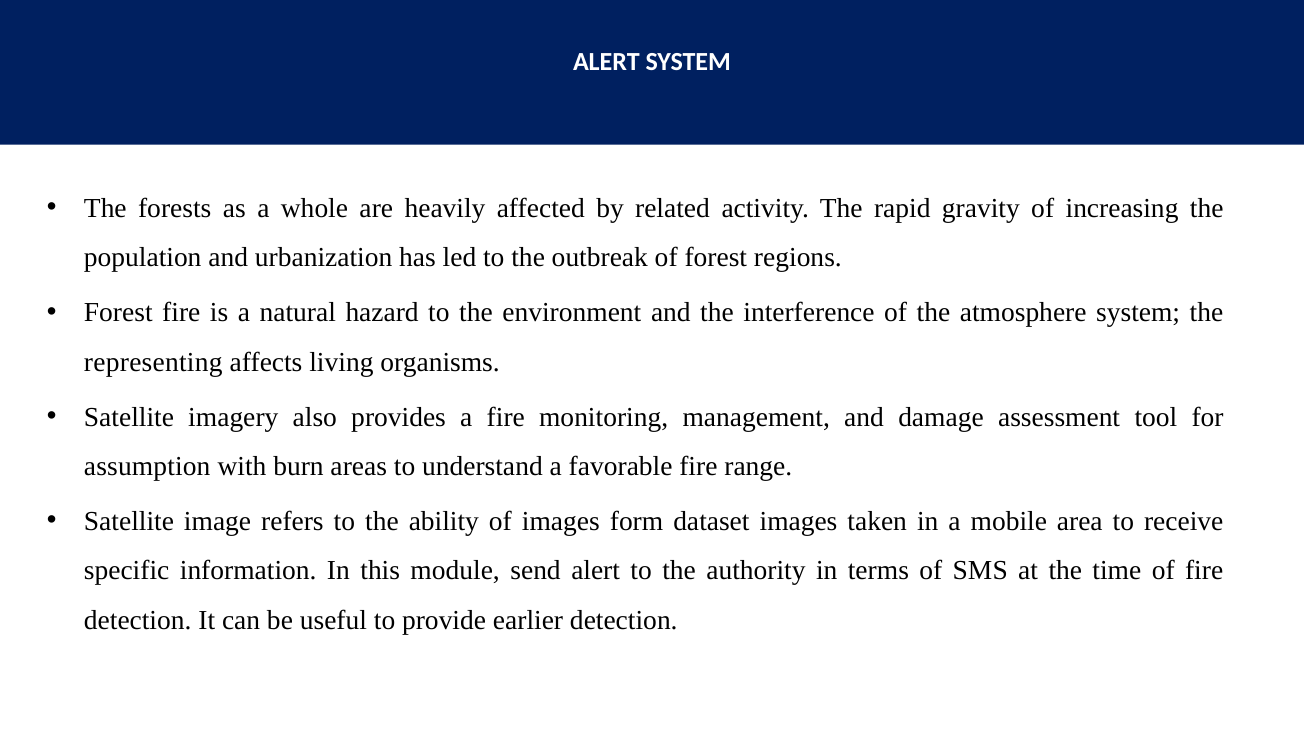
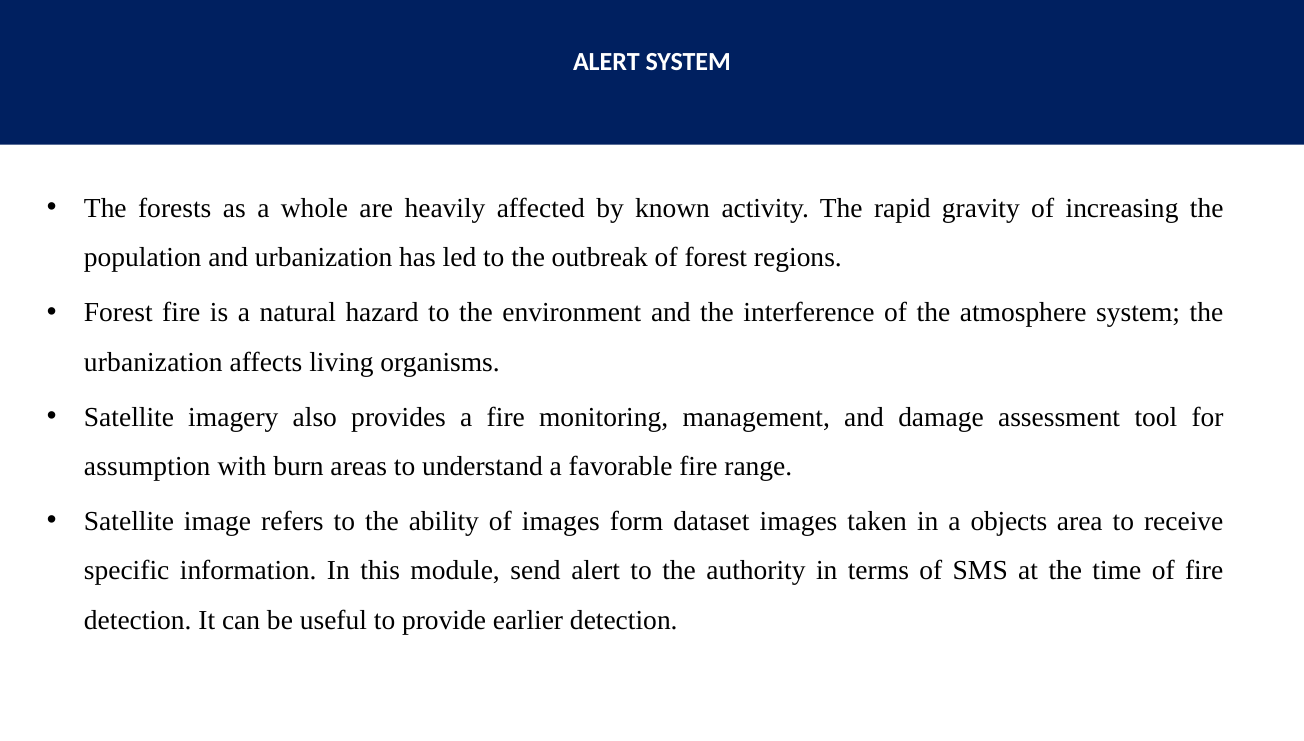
related: related -> known
representing at (153, 362): representing -> urbanization
mobile: mobile -> objects
